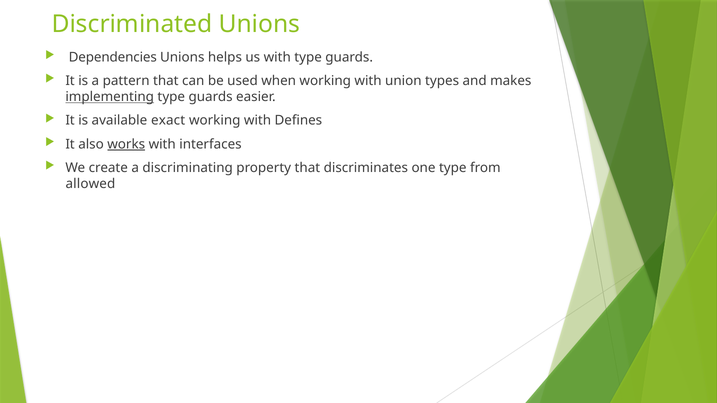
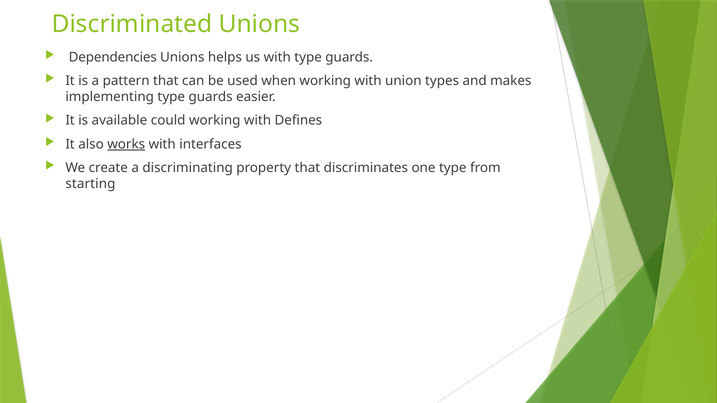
implementing underline: present -> none
exact: exact -> could
allowed: allowed -> starting
